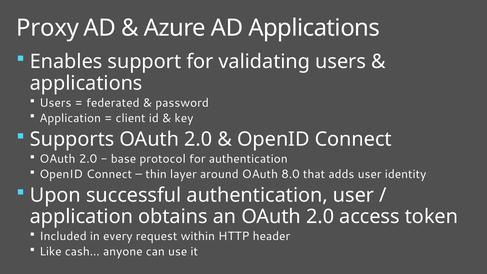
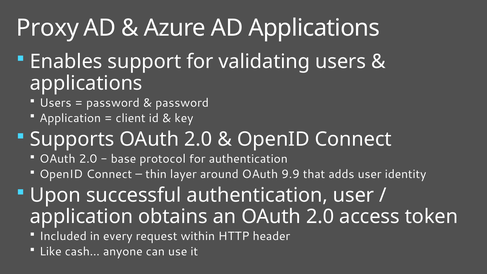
federated at (113, 103): federated -> password
8.0: 8.0 -> 9.9
